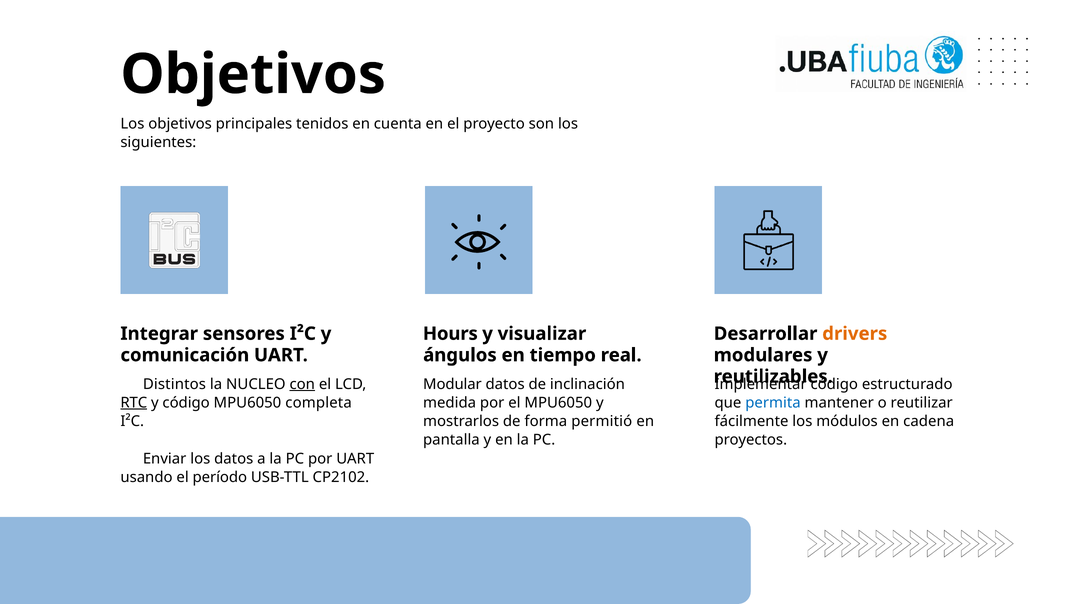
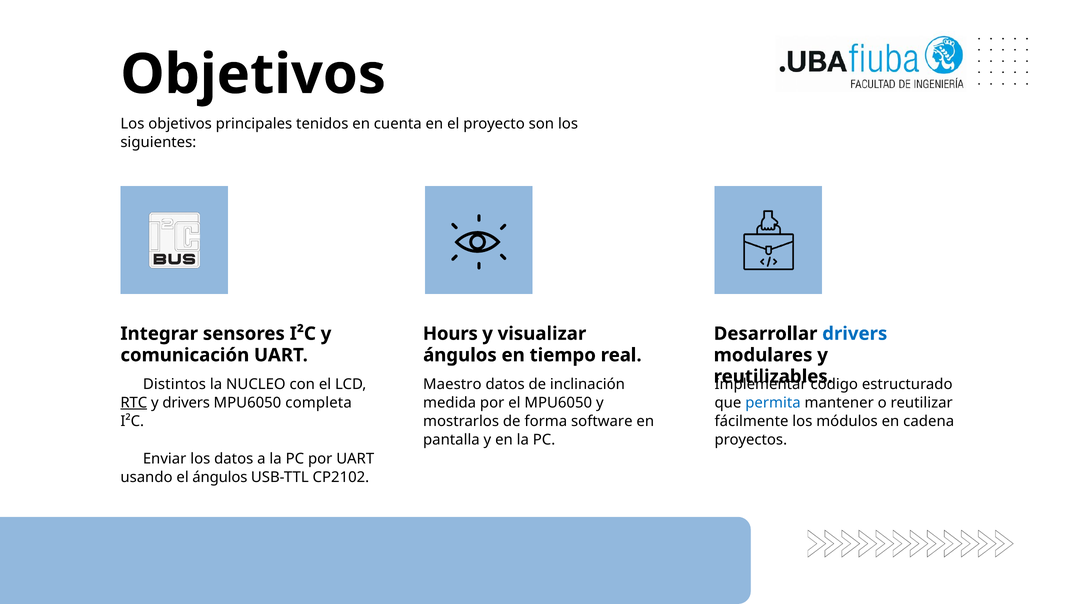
drivers at (855, 334) colour: orange -> blue
con underline: present -> none
Modular: Modular -> Maestro
y código: código -> drivers
permitió: permitió -> software
el período: período -> ángulos
